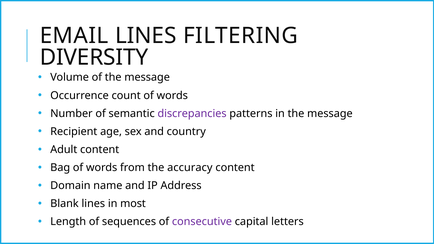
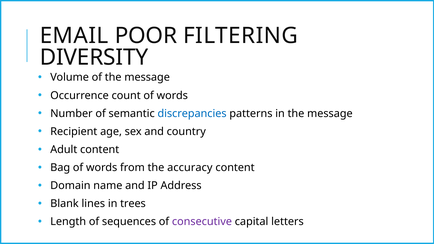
EMAIL LINES: LINES -> POOR
discrepancies colour: purple -> blue
most: most -> trees
